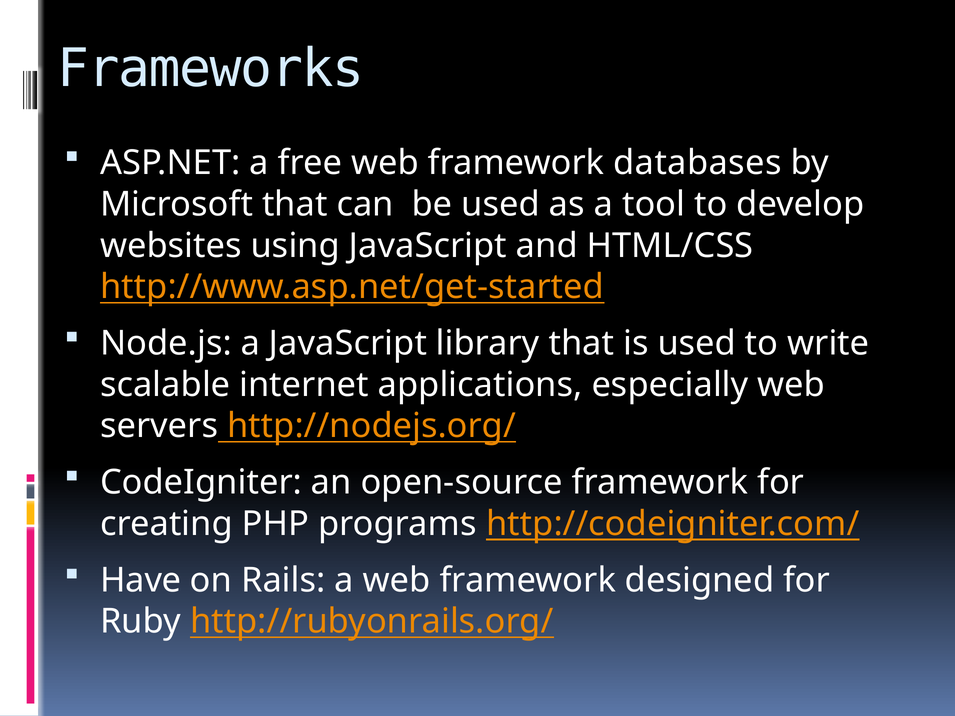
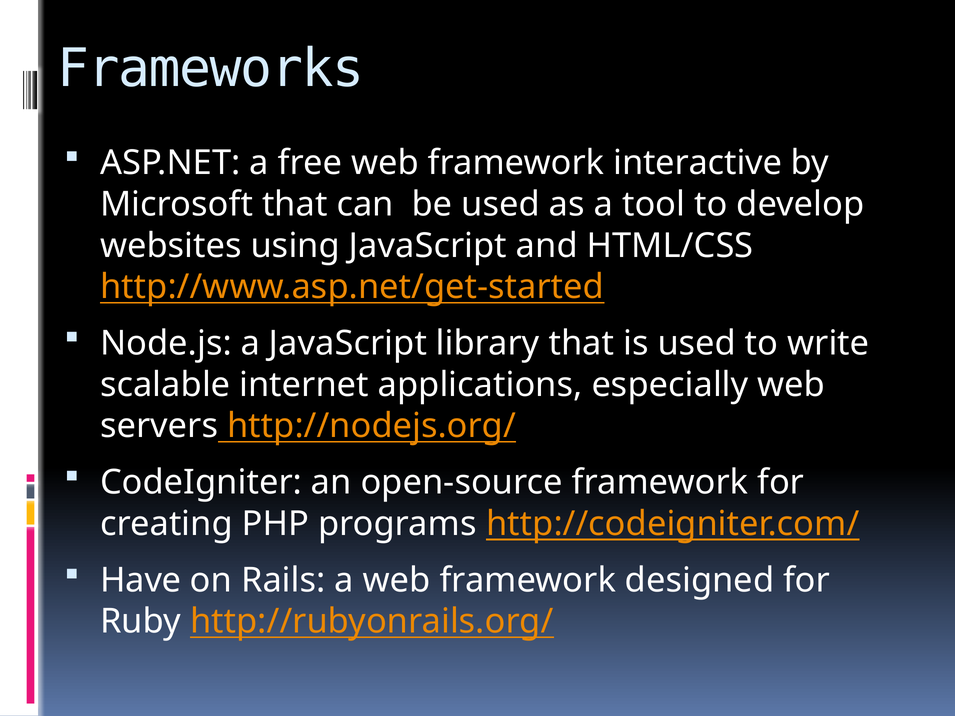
databases: databases -> interactive
